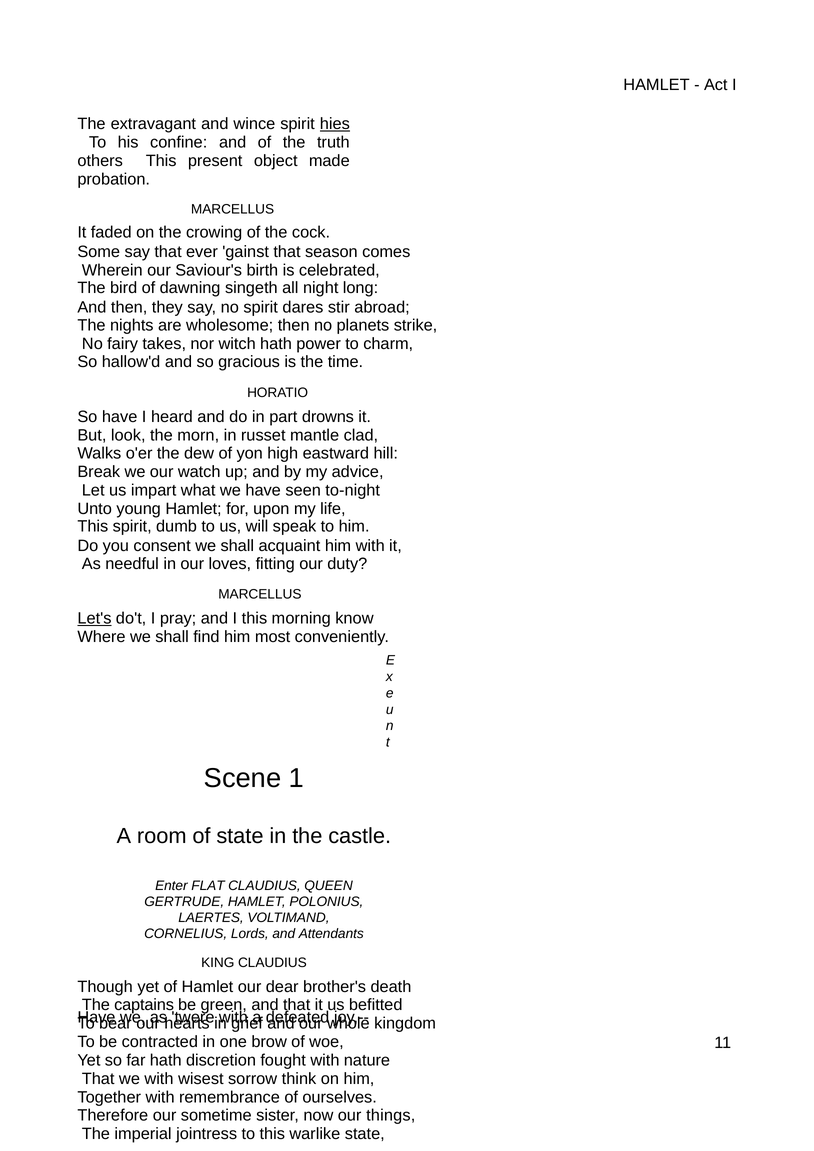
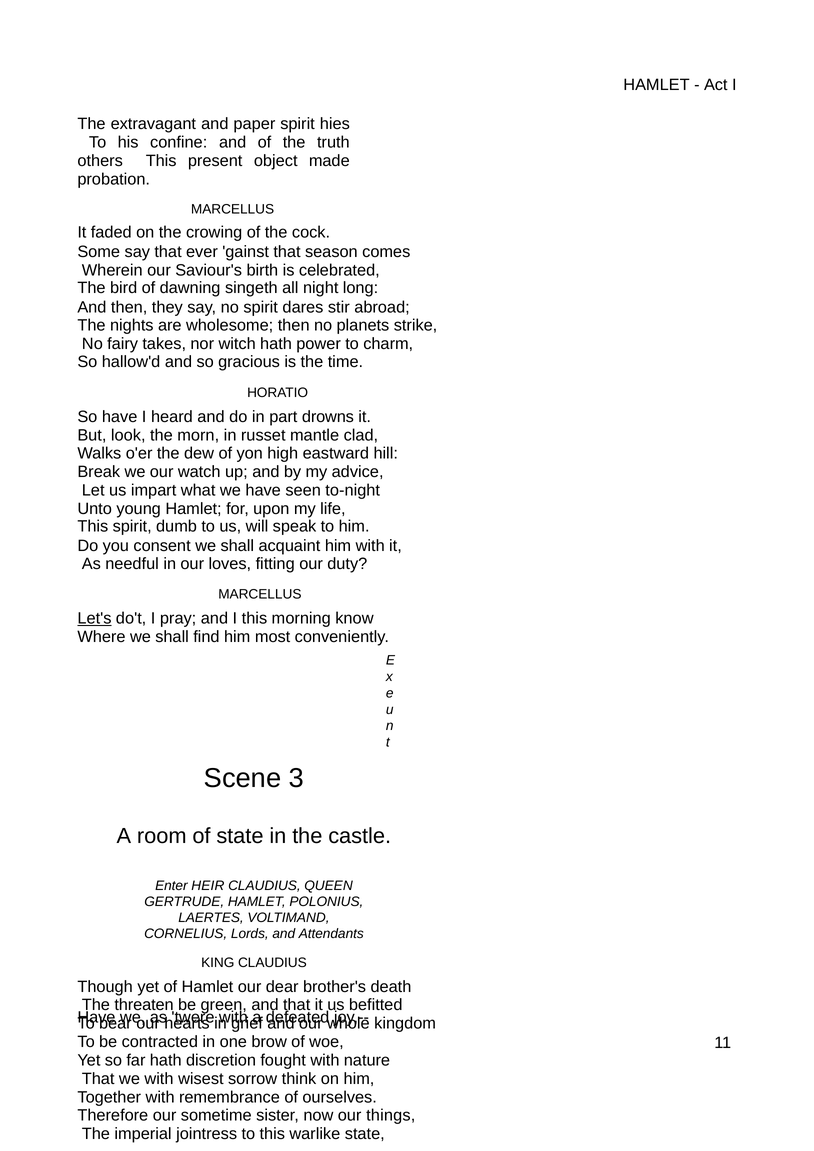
wince: wince -> paper
hies underline: present -> none
1: 1 -> 3
FLAT: FLAT -> HEIR
captains: captains -> threaten
